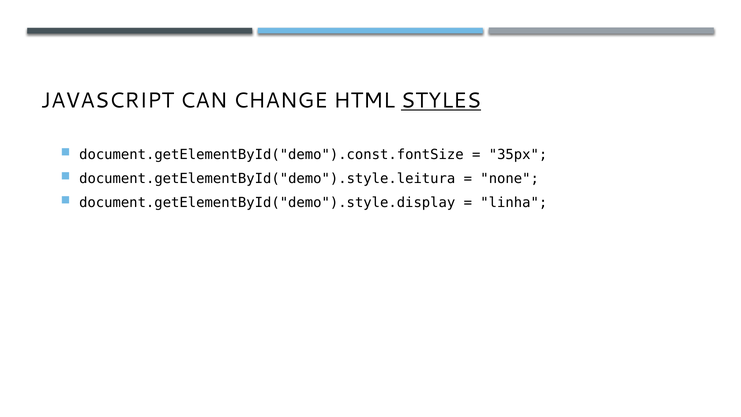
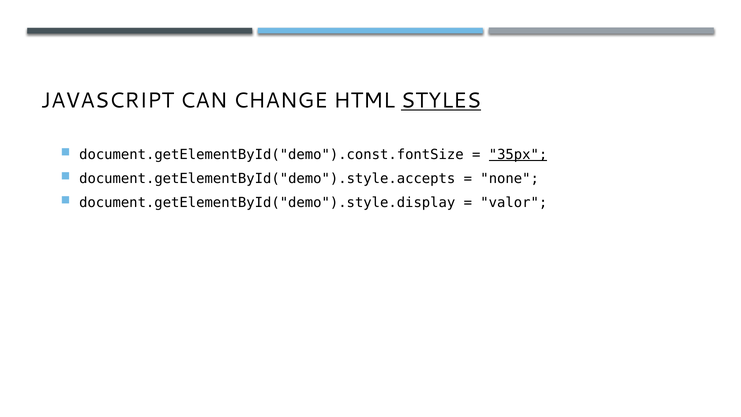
35px underline: none -> present
document.getElementById("demo").style.leitura: document.getElementById("demo").style.leitura -> document.getElementById("demo").style.accepts
linha: linha -> valor
